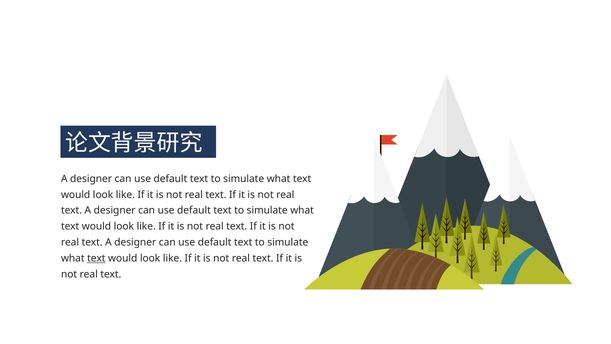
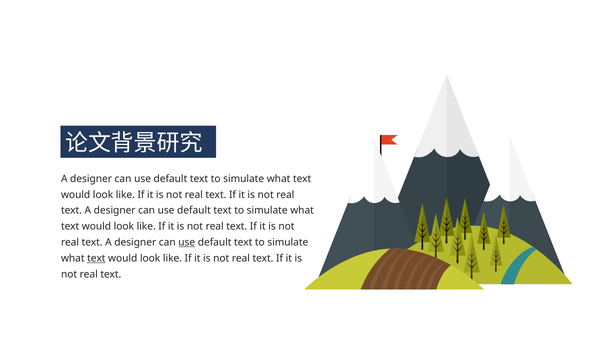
use at (187, 242) underline: none -> present
